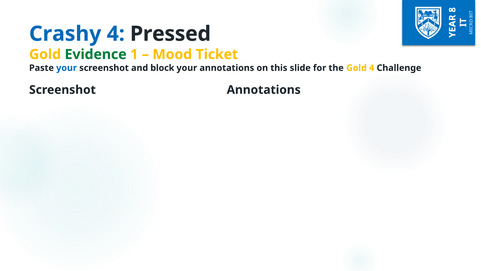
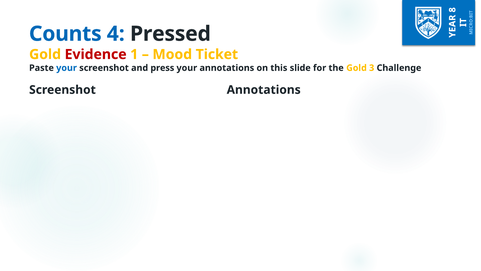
Crashy: Crashy -> Counts
Evidence colour: green -> red
block: block -> press
Gold 4: 4 -> 3
